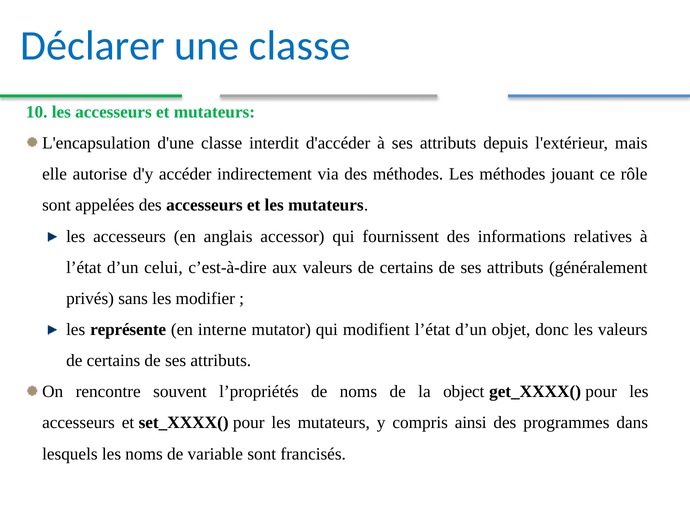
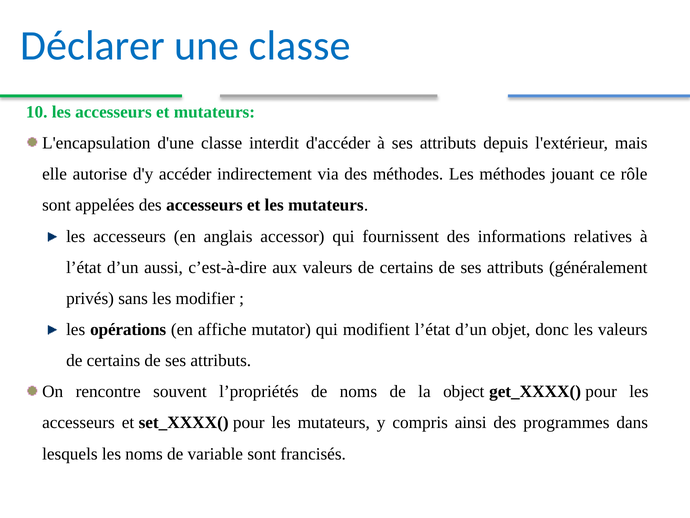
celui: celui -> aussi
représente: représente -> opérations
interne: interne -> affiche
